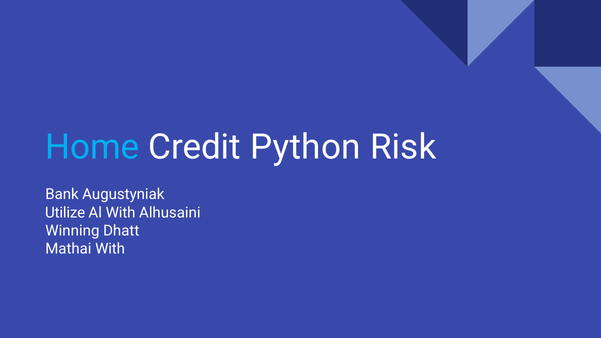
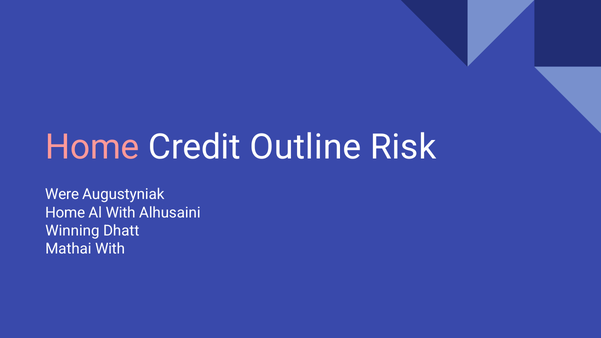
Home at (92, 147) colour: light blue -> pink
Python: Python -> Outline
Bank: Bank -> Were
Utilize at (65, 213): Utilize -> Home
